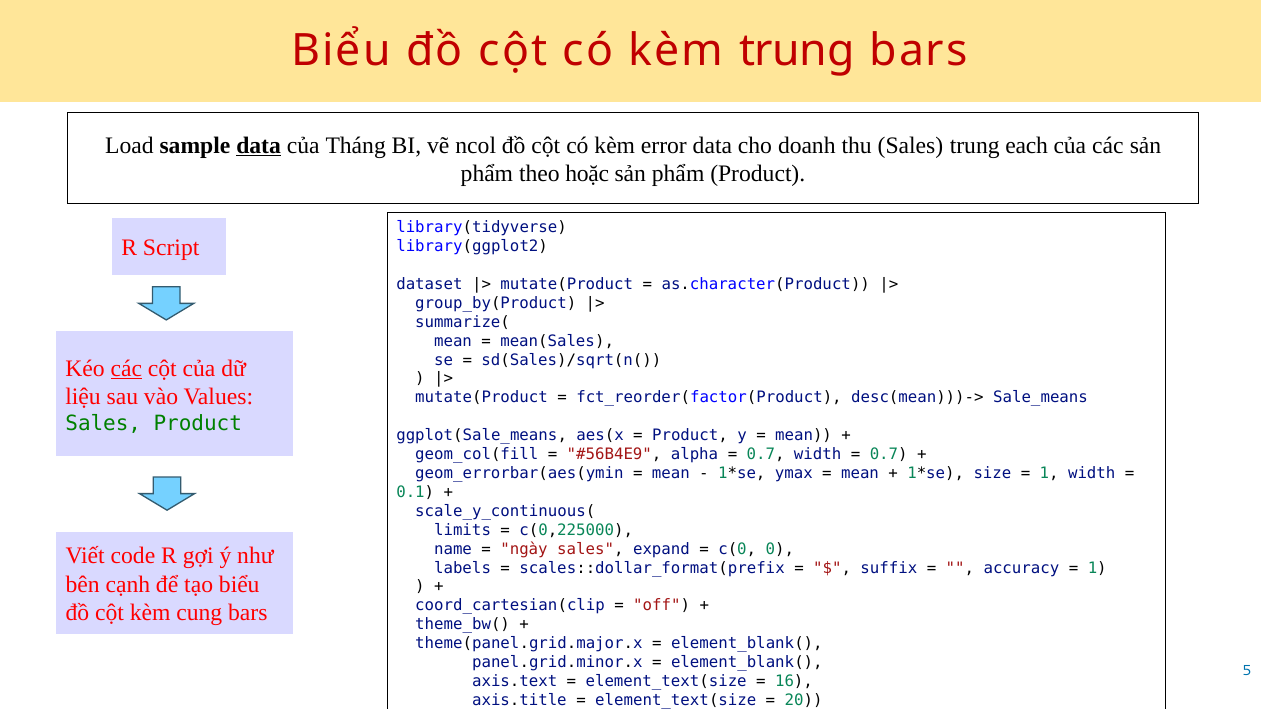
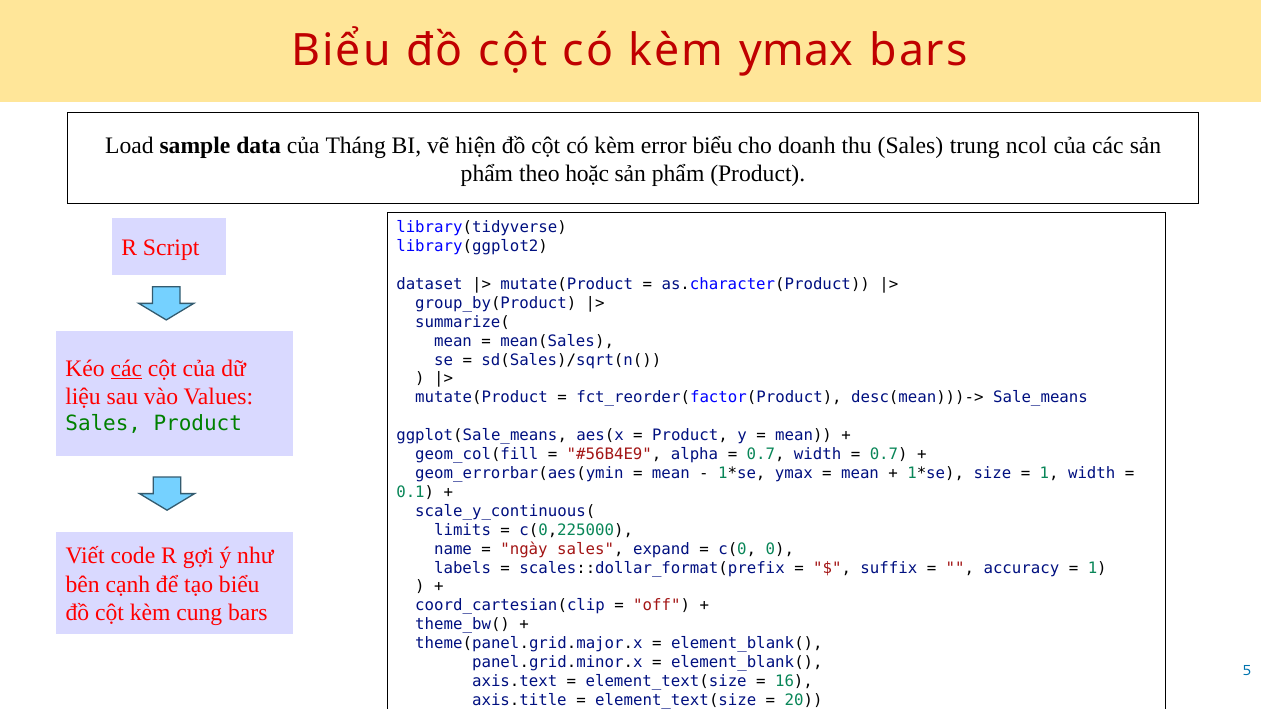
kèm trung: trung -> ymax
data at (259, 146) underline: present -> none
ncol: ncol -> hiện
error data: data -> biểu
each: each -> ncol
